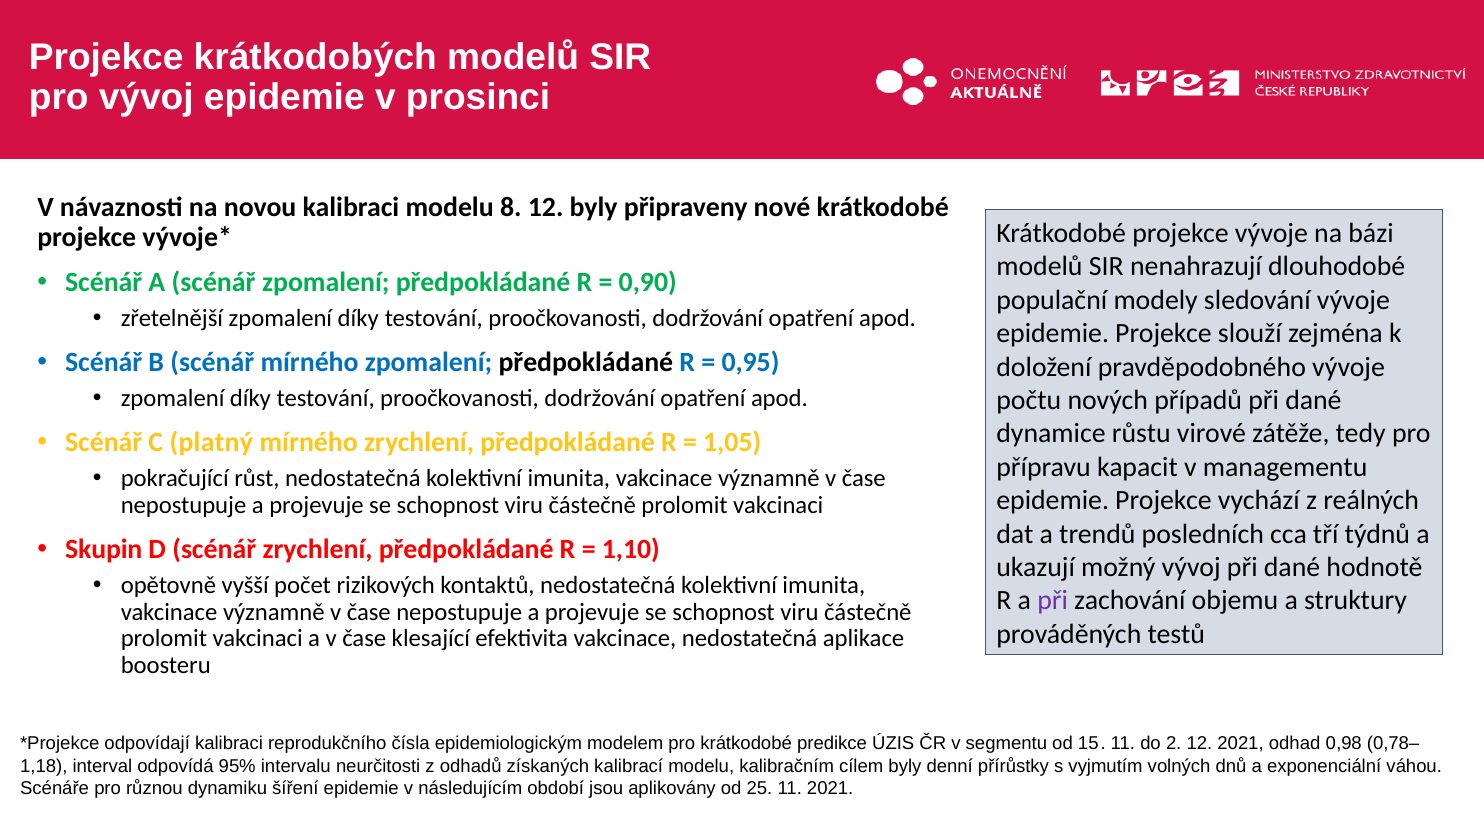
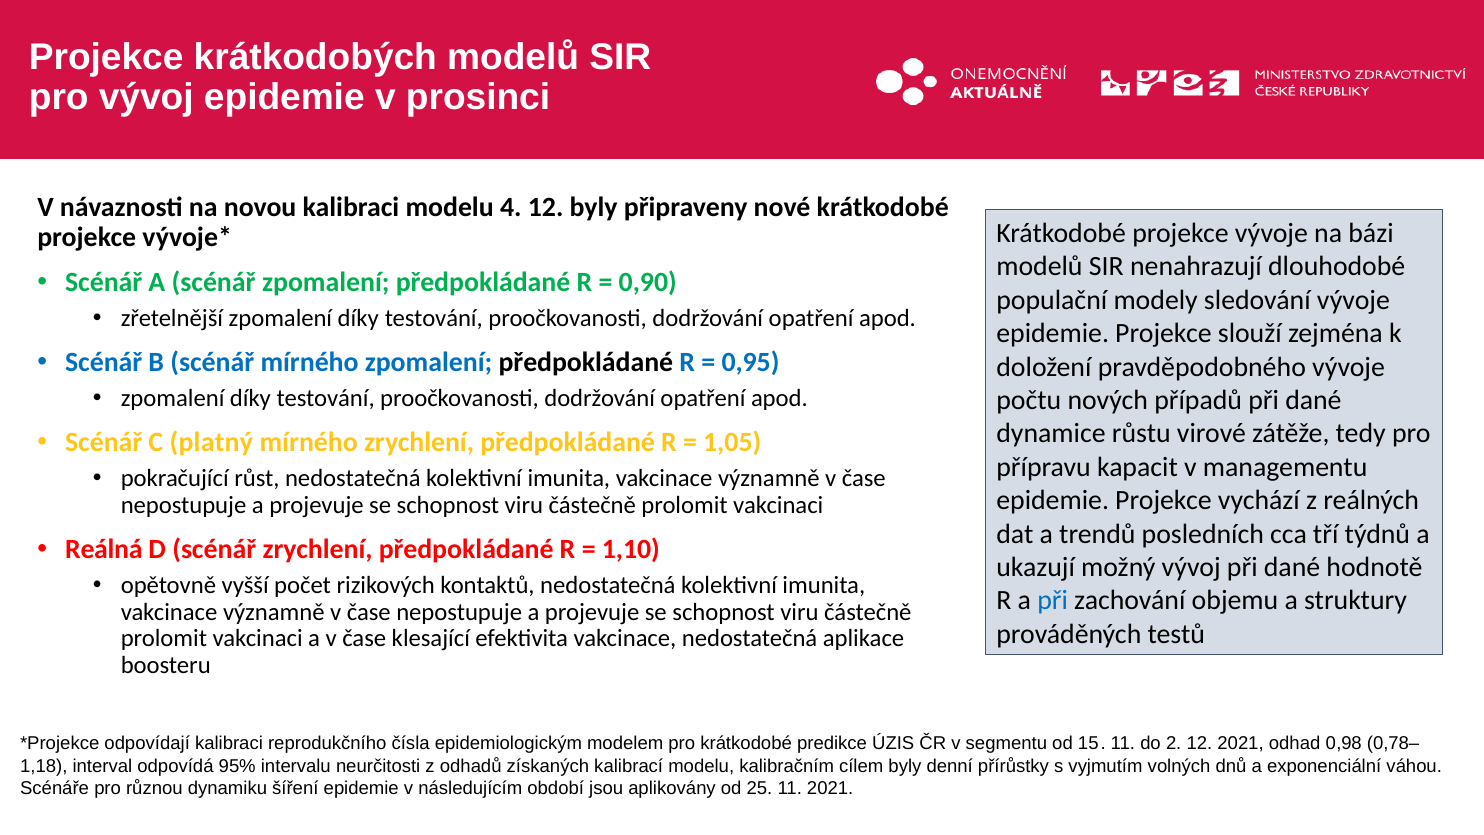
8: 8 -> 4
Skupin: Skupin -> Reálná
při at (1053, 600) colour: purple -> blue
